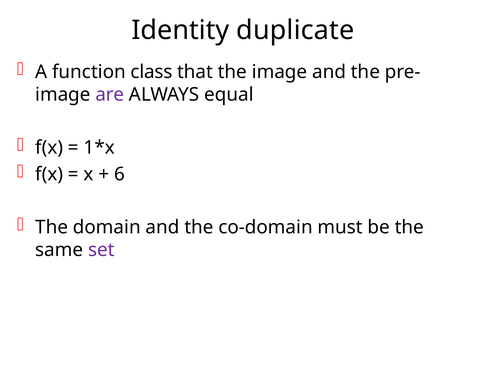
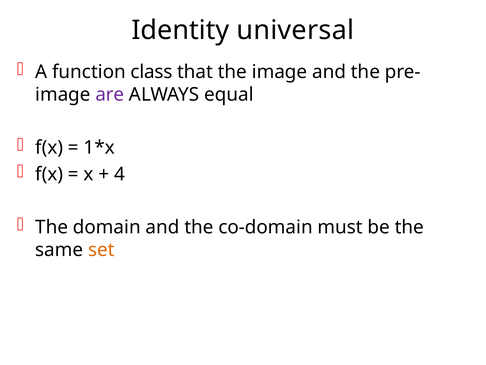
duplicate: duplicate -> universal
6: 6 -> 4
set colour: purple -> orange
